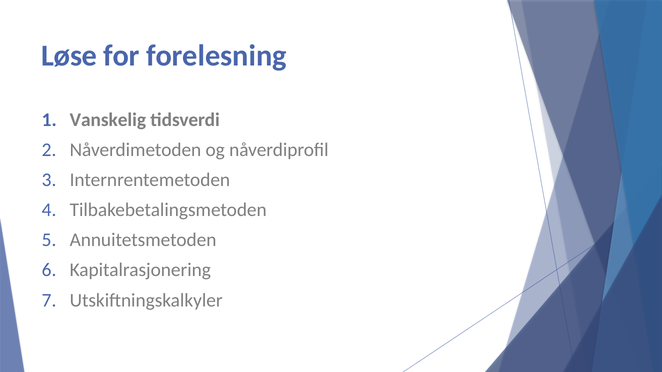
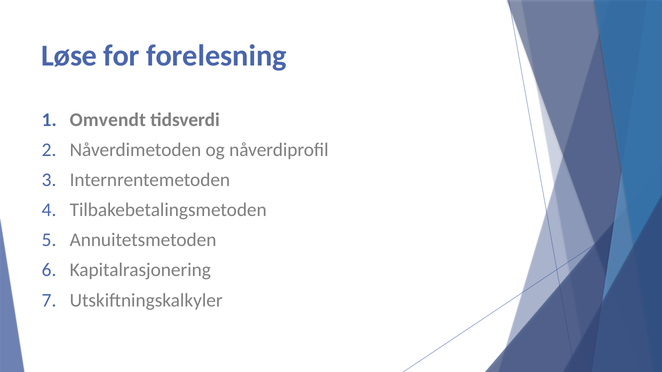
Vanskelig: Vanskelig -> Omvendt
